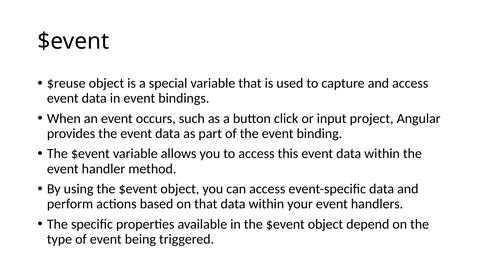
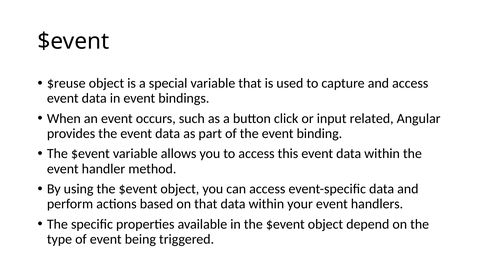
project: project -> related
